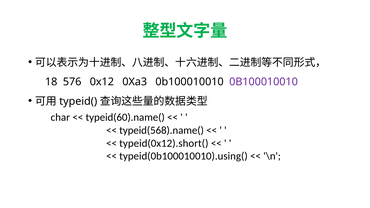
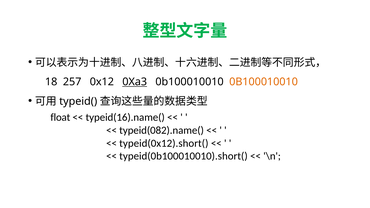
576: 576 -> 257
0Xa3 underline: none -> present
0B100010010 at (264, 82) colour: purple -> orange
char: char -> float
typeid(60).name(: typeid(60).name( -> typeid(16).name(
typeid(568).name(: typeid(568).name( -> typeid(082).name(
typeid(0b100010010).using(: typeid(0b100010010).using( -> typeid(0b100010010).short(
